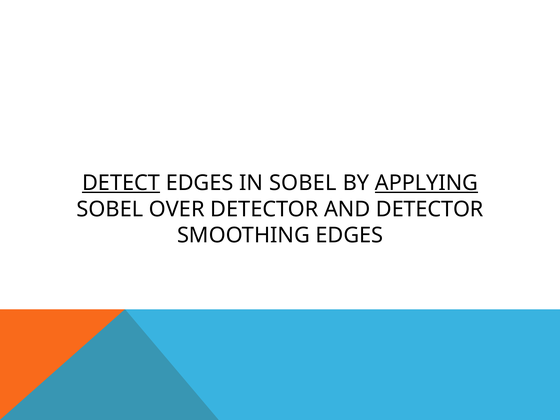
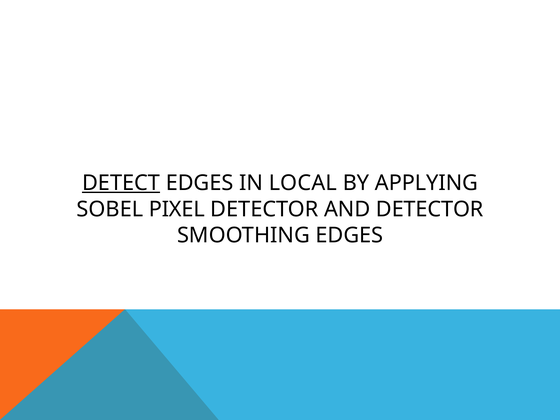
IN SOBEL: SOBEL -> LOCAL
APPLYING underline: present -> none
OVER: OVER -> PIXEL
